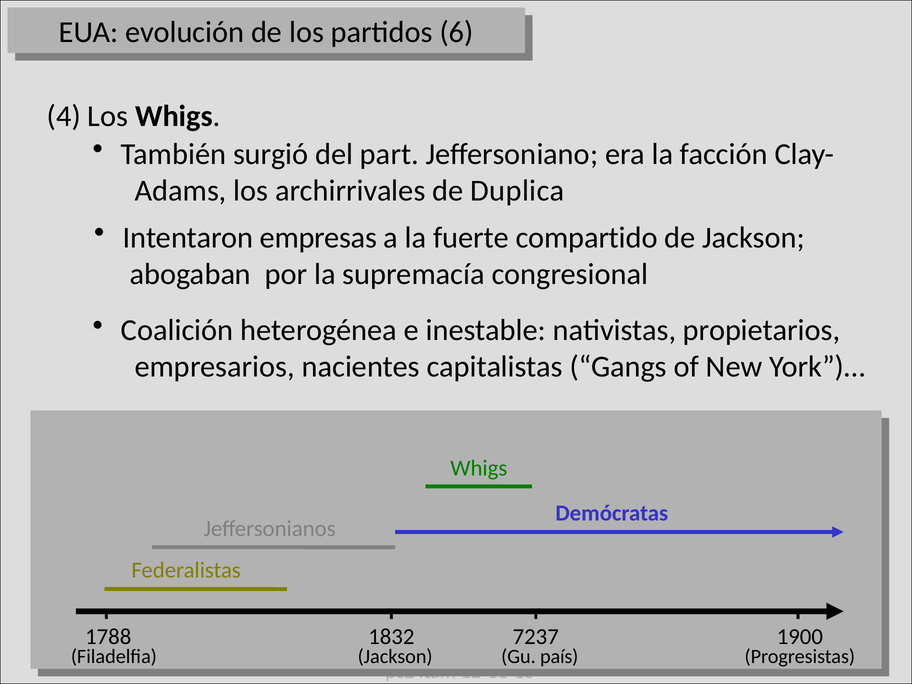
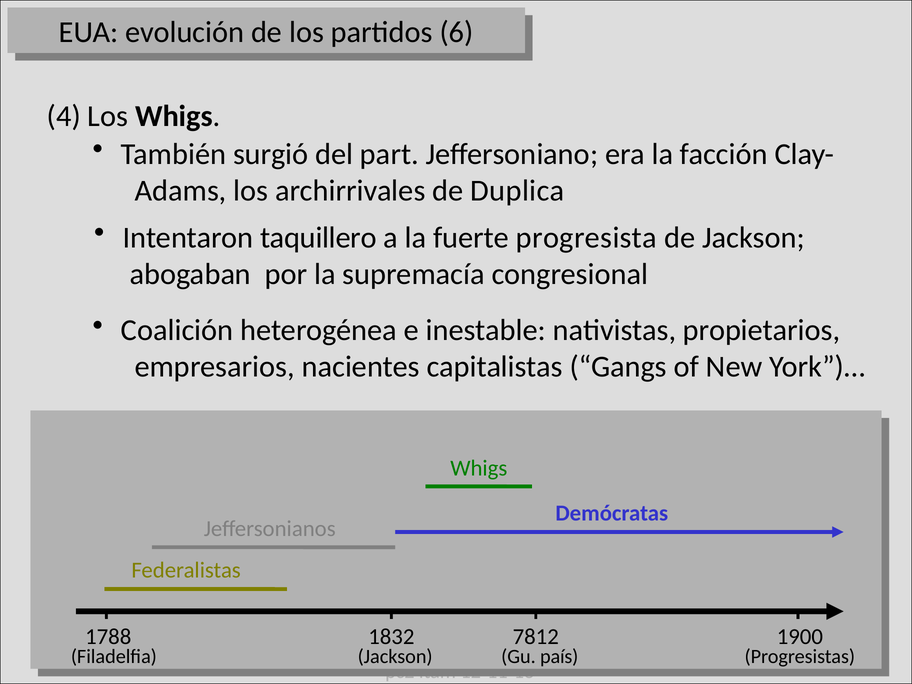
empresas: empresas -> taquillero
compartido: compartido -> progresista
7237: 7237 -> 7812
